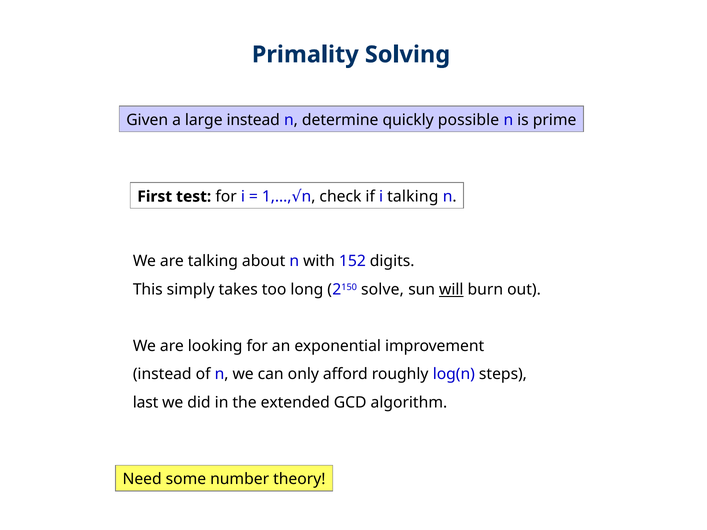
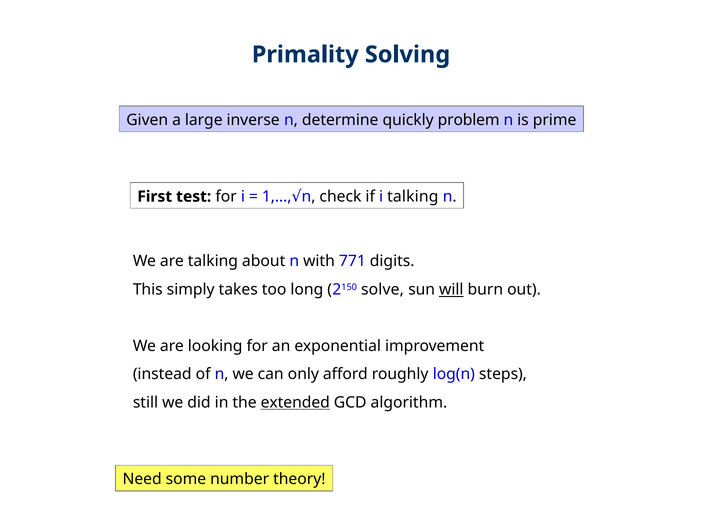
large instead: instead -> inverse
possible: possible -> problem
152: 152 -> 771
last: last -> still
extended underline: none -> present
